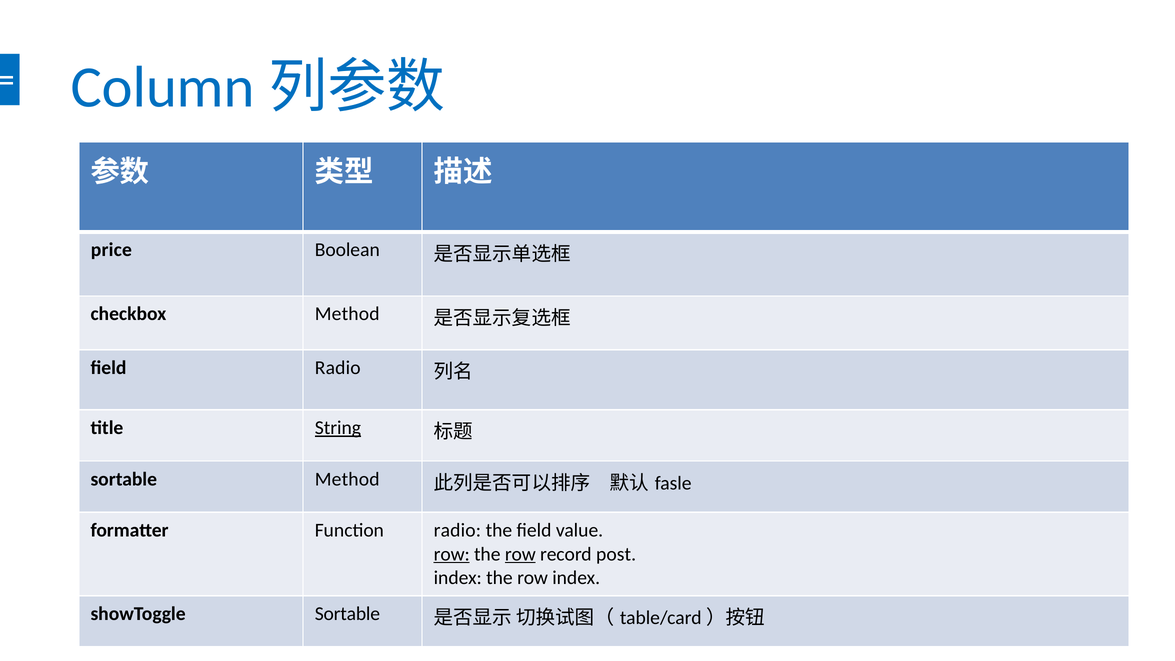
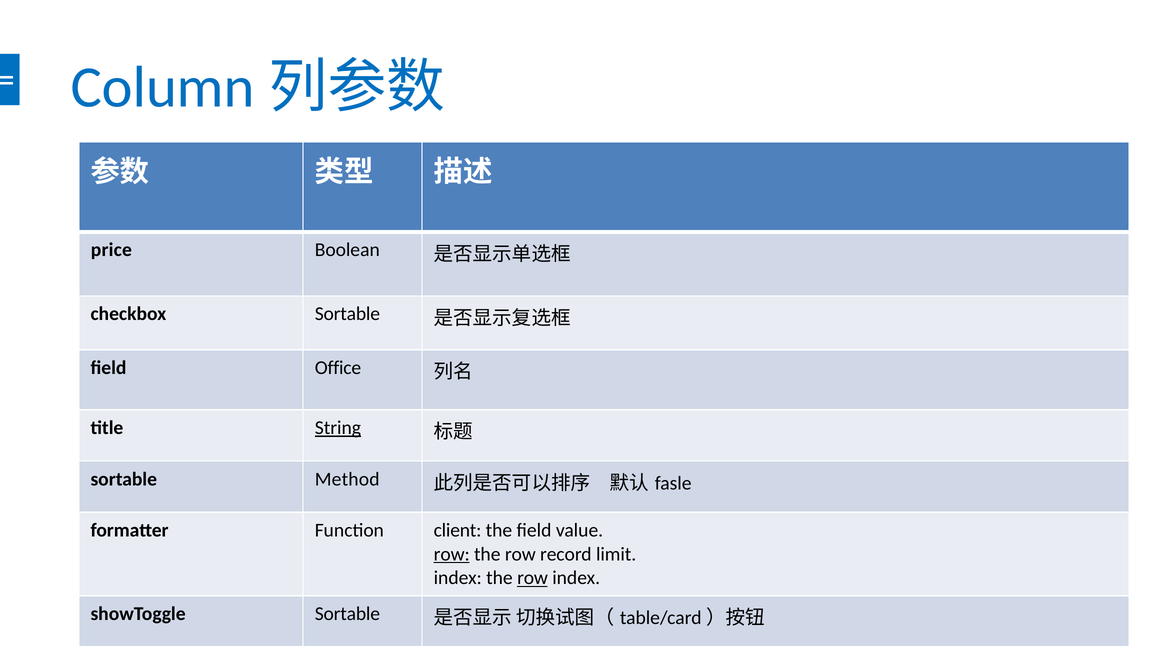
checkbox Method: Method -> Sortable
field Radio: Radio -> Office
Function radio: radio -> client
row at (520, 554) underline: present -> none
post: post -> limit
row at (533, 578) underline: none -> present
